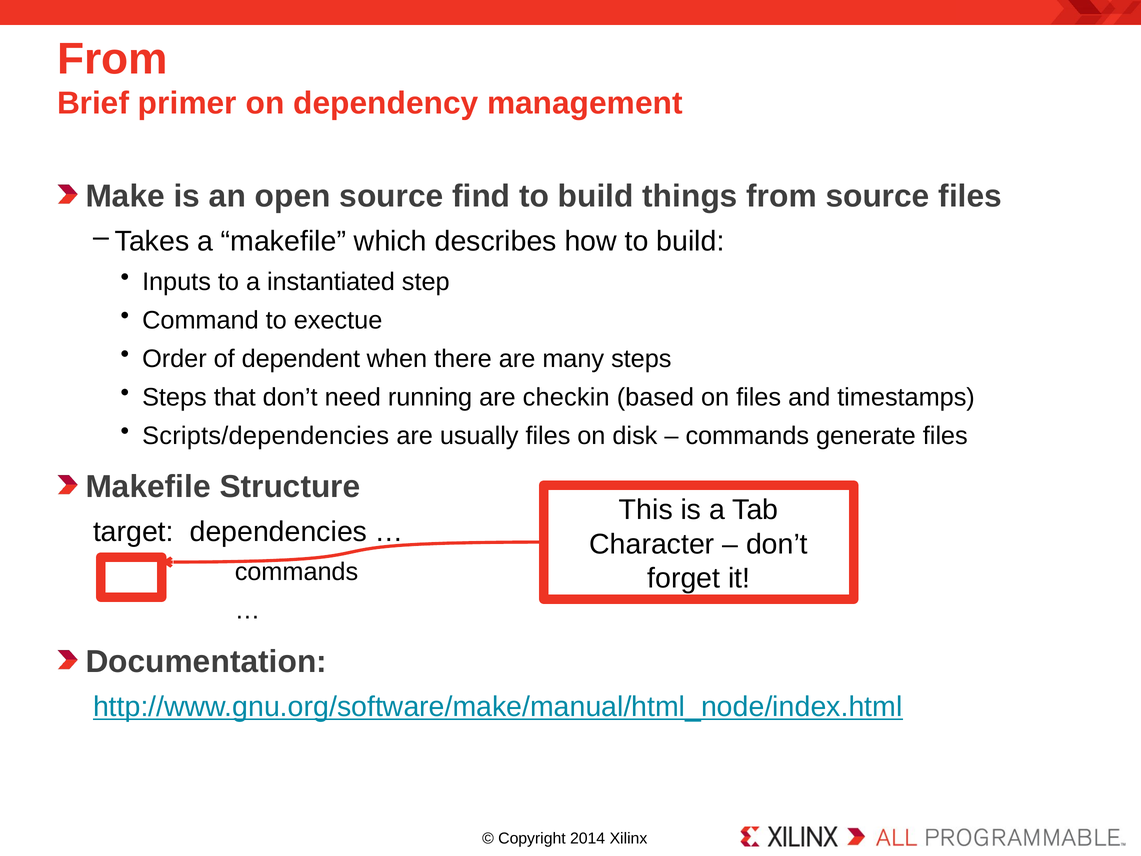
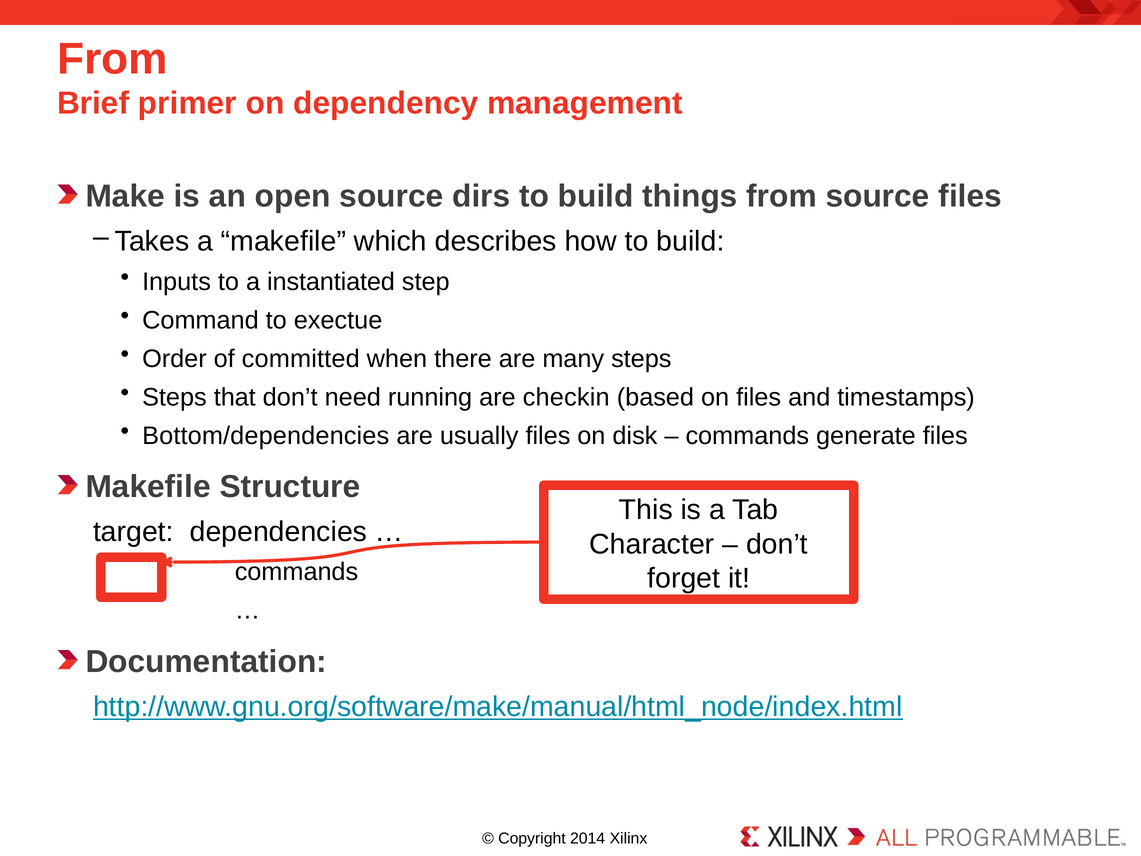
find: find -> dirs
dependent: dependent -> committed
Scripts/dependencies: Scripts/dependencies -> Bottom/dependencies
